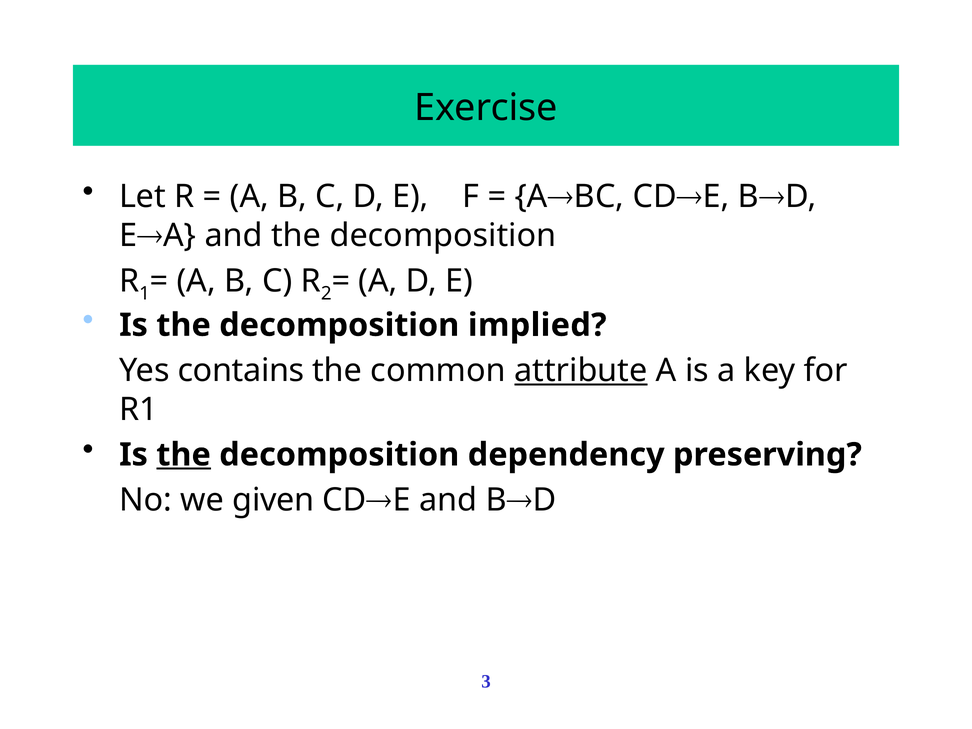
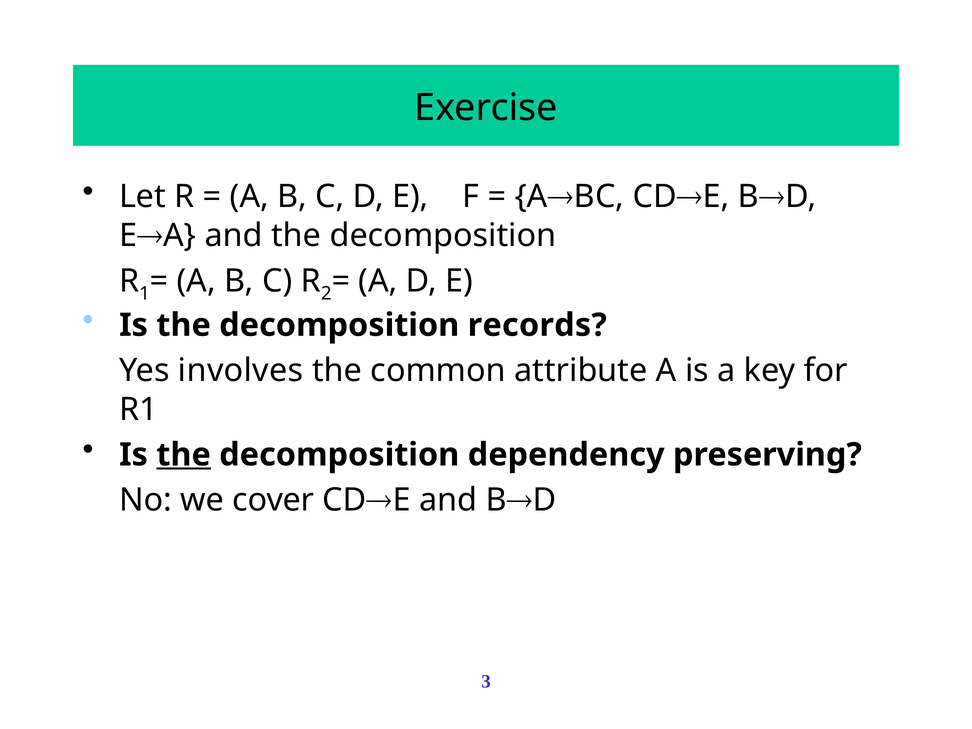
implied: implied -> records
contains: contains -> involves
attribute underline: present -> none
given: given -> cover
